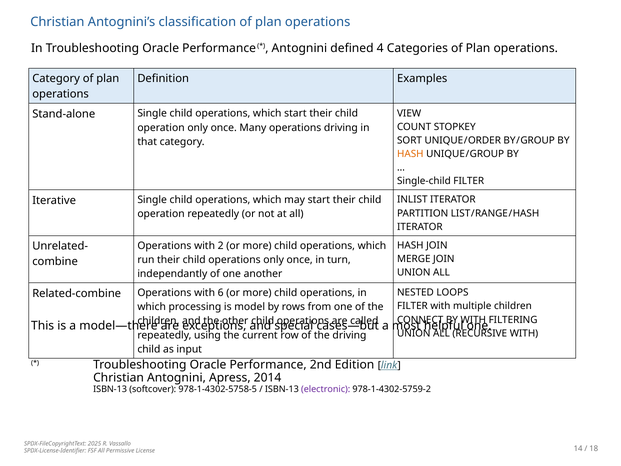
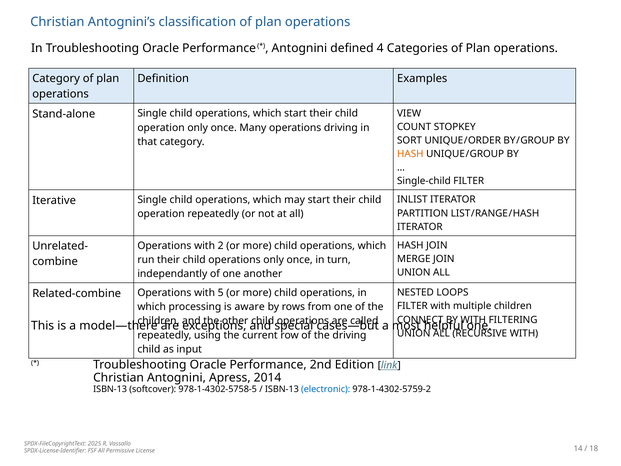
6: 6 -> 5
model: model -> aware
electronic colour: purple -> blue
